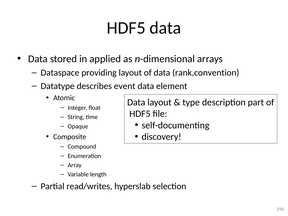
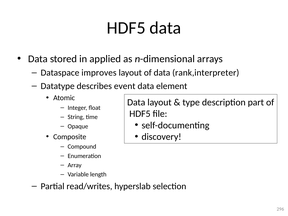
providing: providing -> improves
rank,convention: rank,convention -> rank,interpreter
